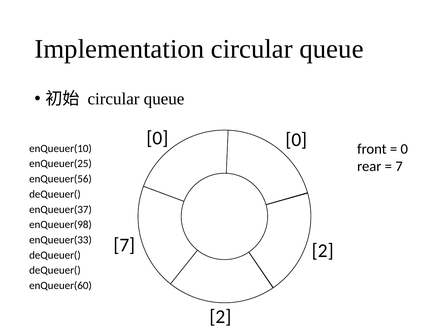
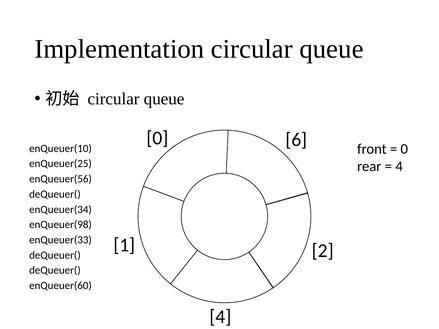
0 at (296, 140): 0 -> 6
7 at (399, 167): 7 -> 4
enQueuer(37: enQueuer(37 -> enQueuer(34
7 at (124, 245): 7 -> 1
2 at (221, 317): 2 -> 4
